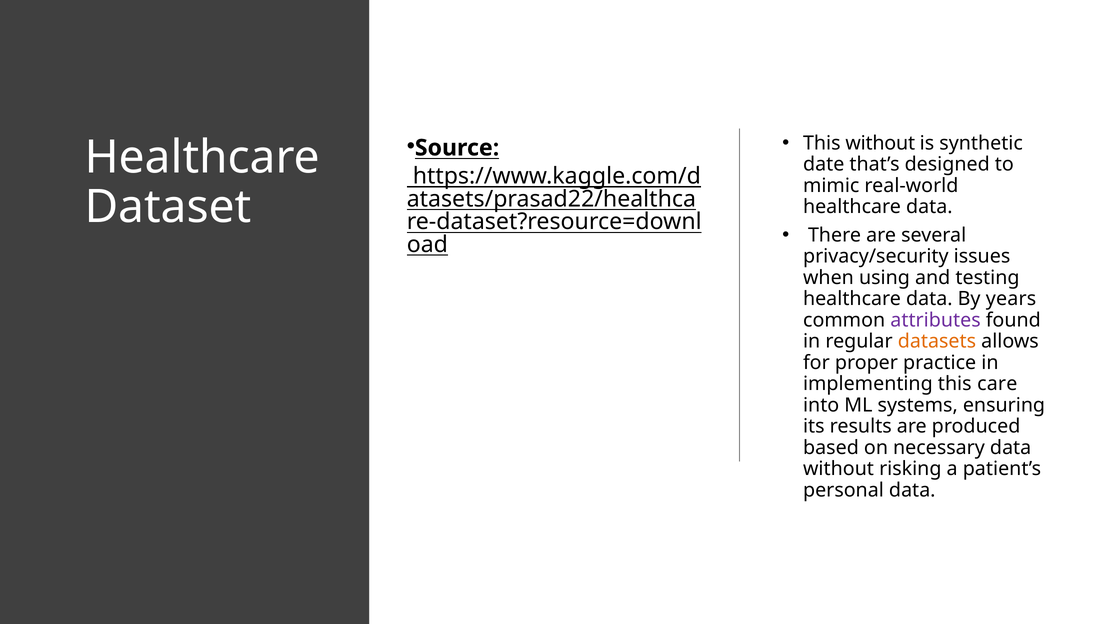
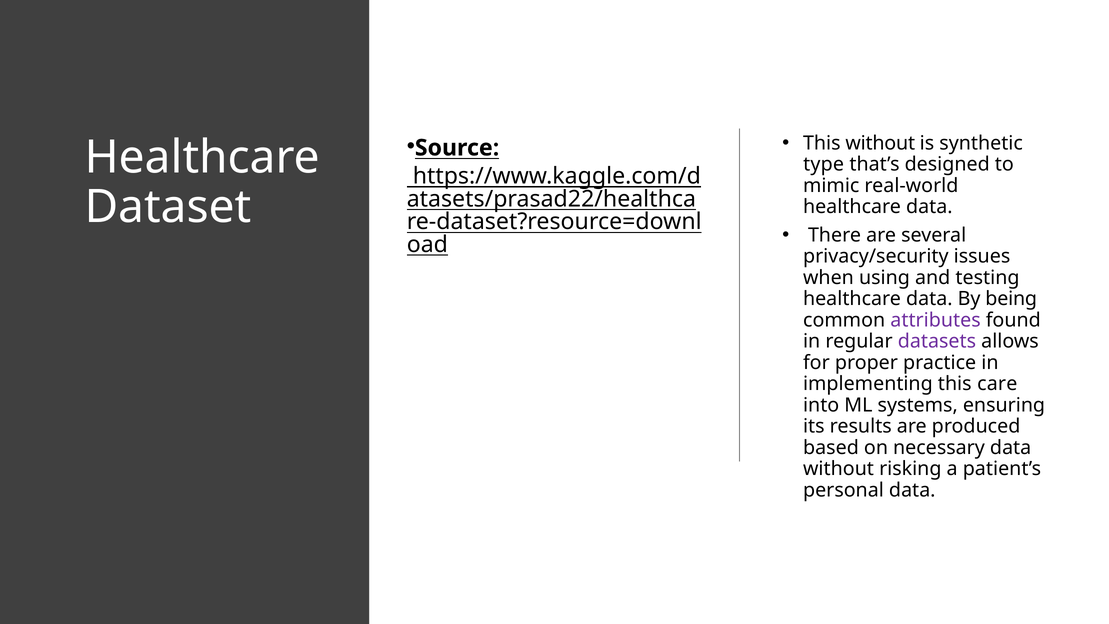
date: date -> type
years: years -> being
datasets colour: orange -> purple
